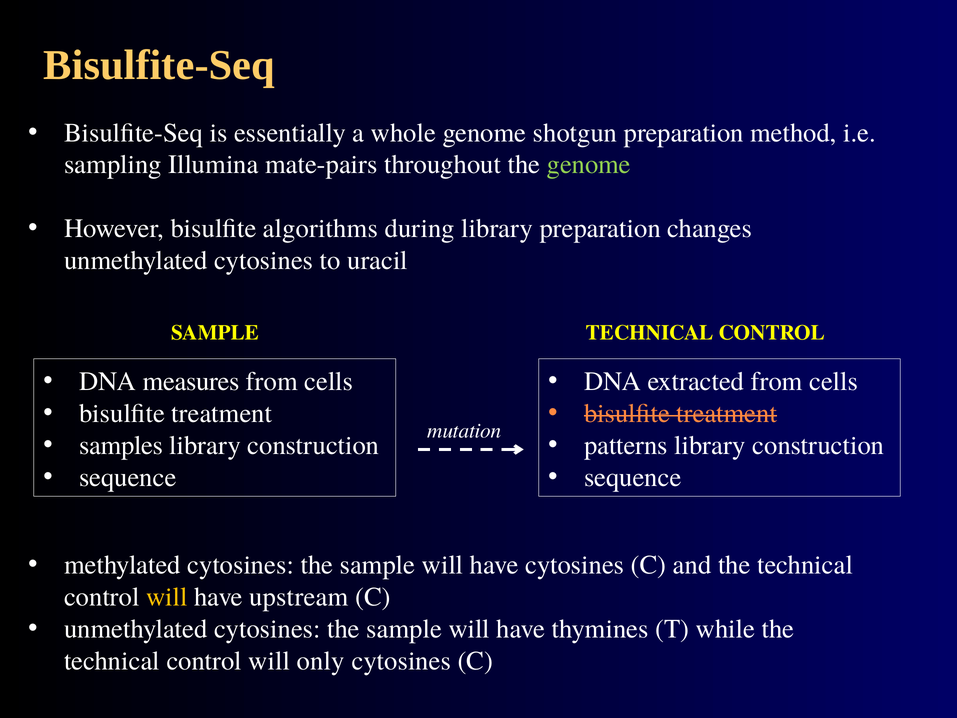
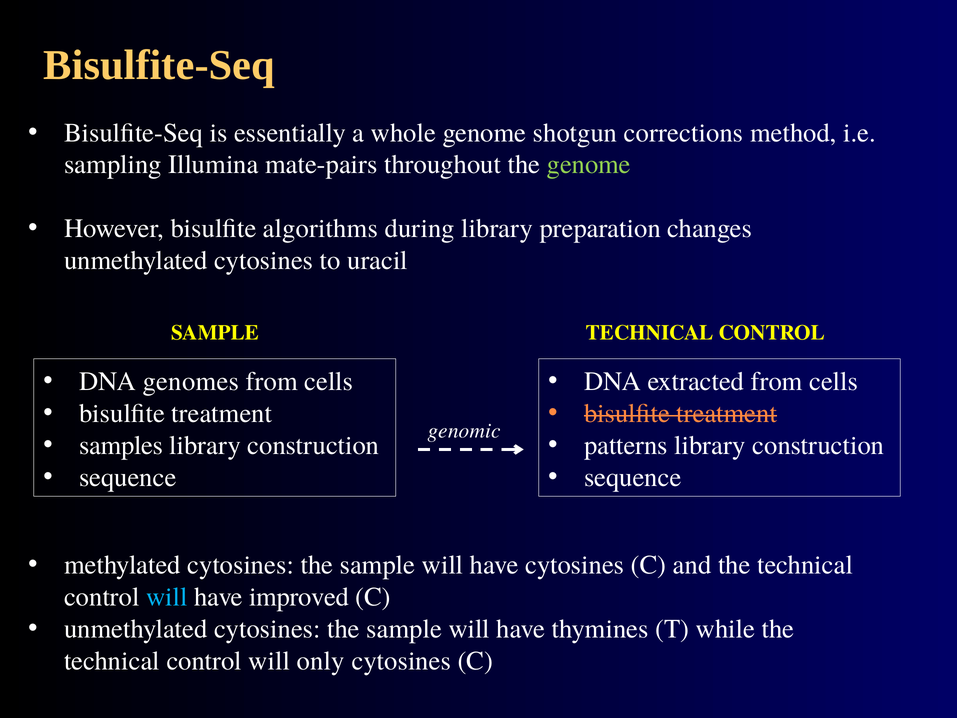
shotgun preparation: preparation -> corrections
measures: measures -> genomes
mutation: mutation -> genomic
will at (167, 597) colour: yellow -> light blue
upstream: upstream -> improved
